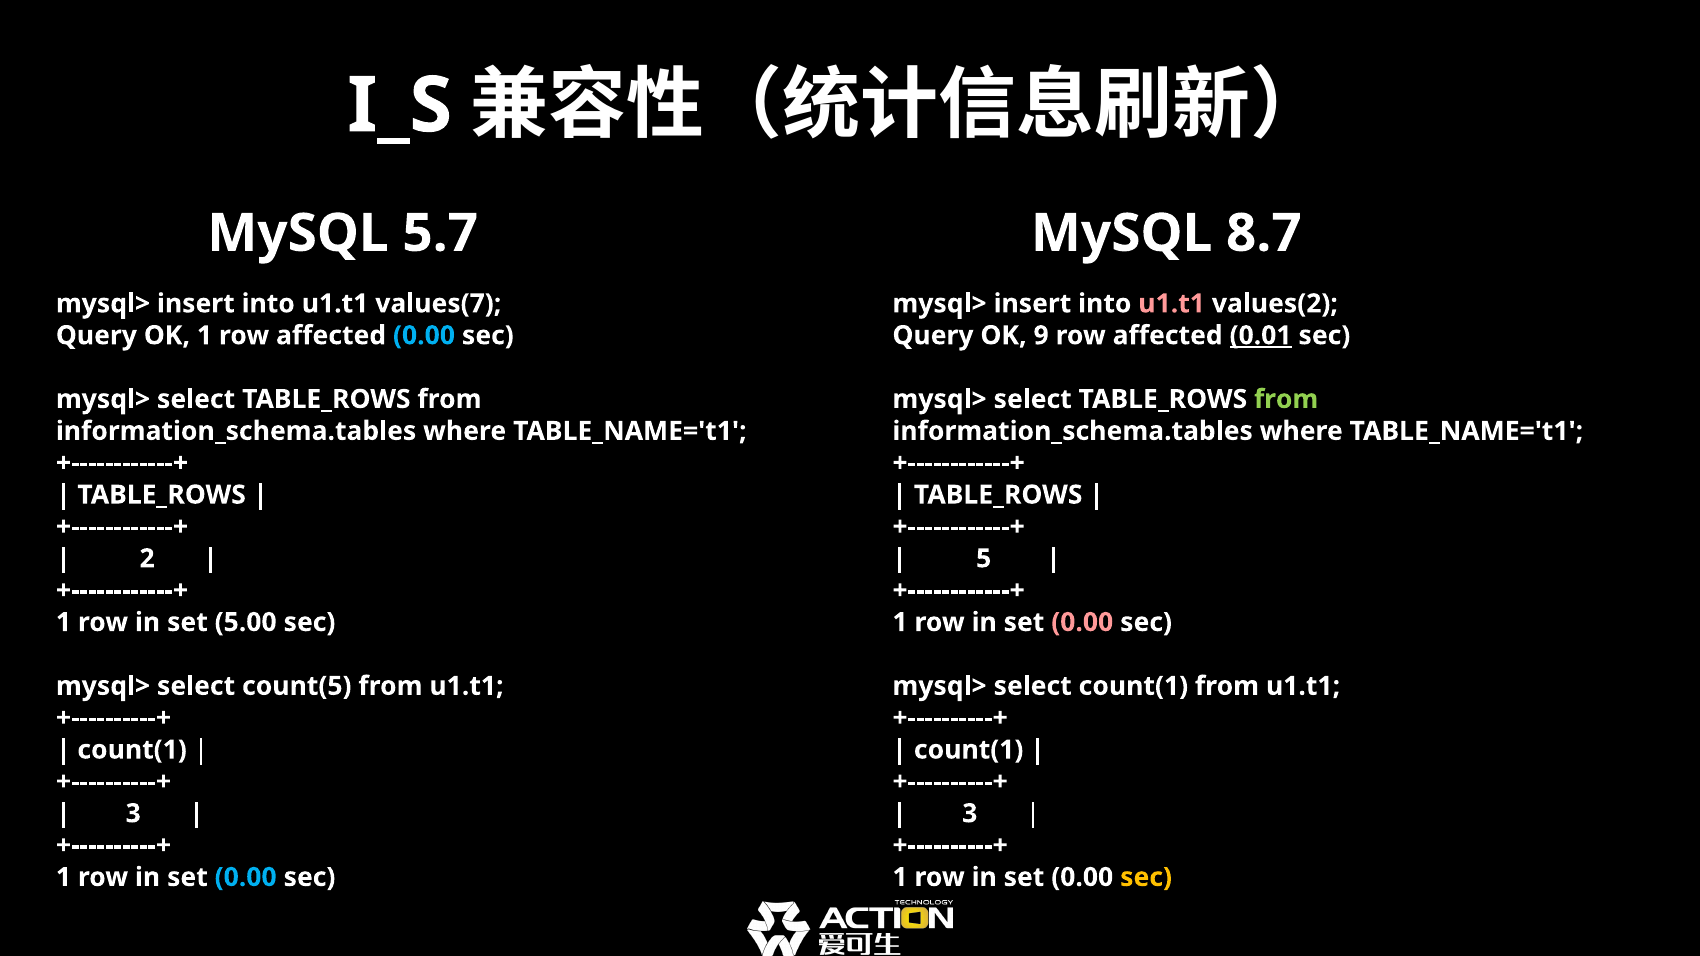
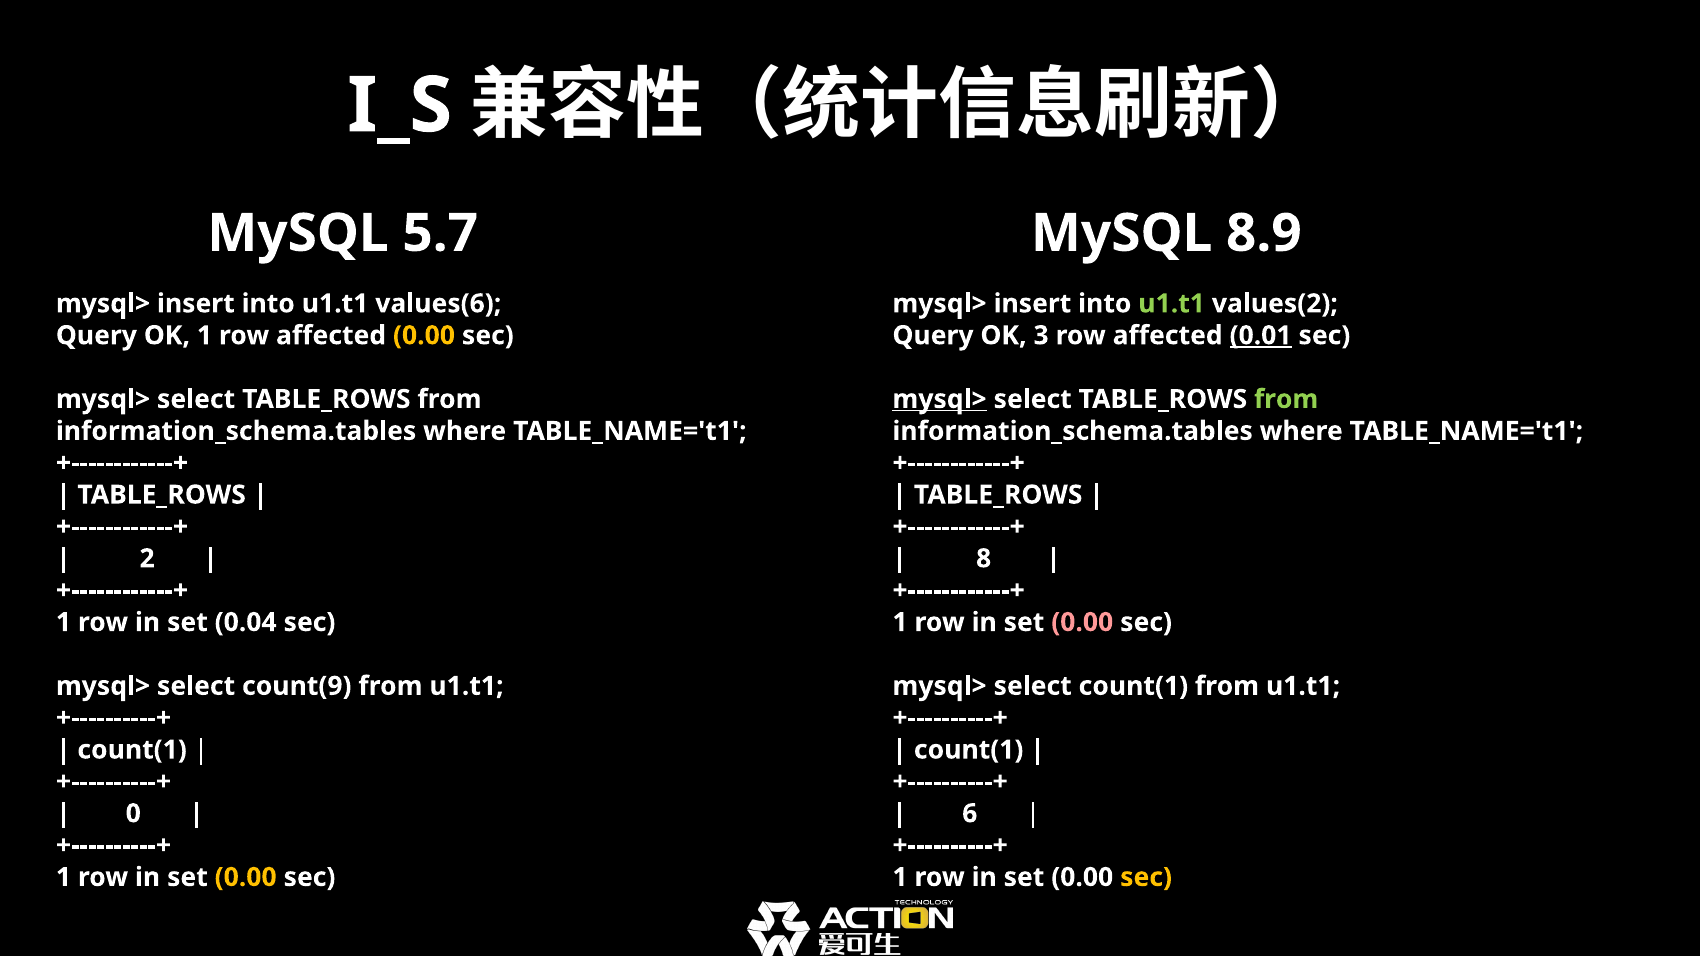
8.7: 8.7 -> 8.9
values(7: values(7 -> values(6
u1.t1 at (1172, 304) colour: pink -> light green
0.00 at (424, 336) colour: light blue -> yellow
9: 9 -> 3
mysql> at (940, 399) underline: none -> present
5: 5 -> 8
5.00: 5.00 -> 0.04
count(5: count(5 -> count(9
3 at (133, 814): 3 -> 0
3 at (970, 814): 3 -> 6
0.00 at (246, 877) colour: light blue -> yellow
